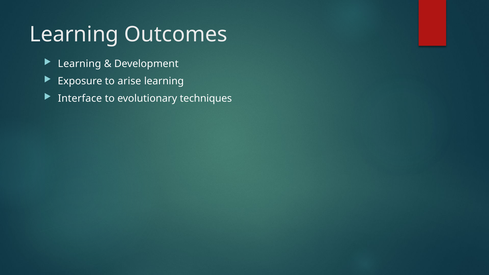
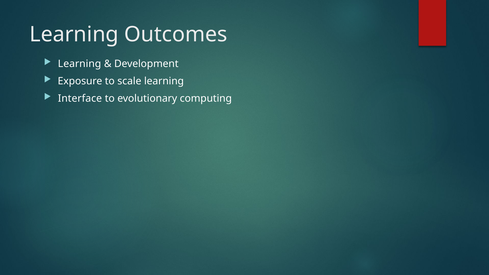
arise: arise -> scale
techniques: techniques -> computing
